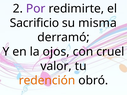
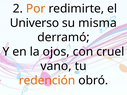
Por colour: purple -> orange
Sacrificio: Sacrificio -> Universo
valor: valor -> vano
